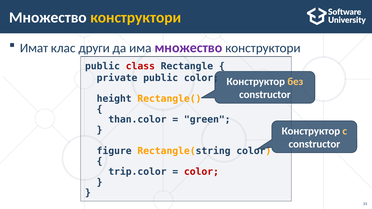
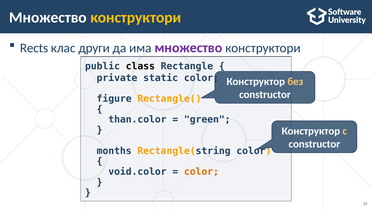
Имат: Имат -> Rects
class colour: red -> black
private public: public -> static
height: height -> figure
figure: figure -> months
trip.color: trip.color -> void.color
color at (201, 172) colour: red -> orange
